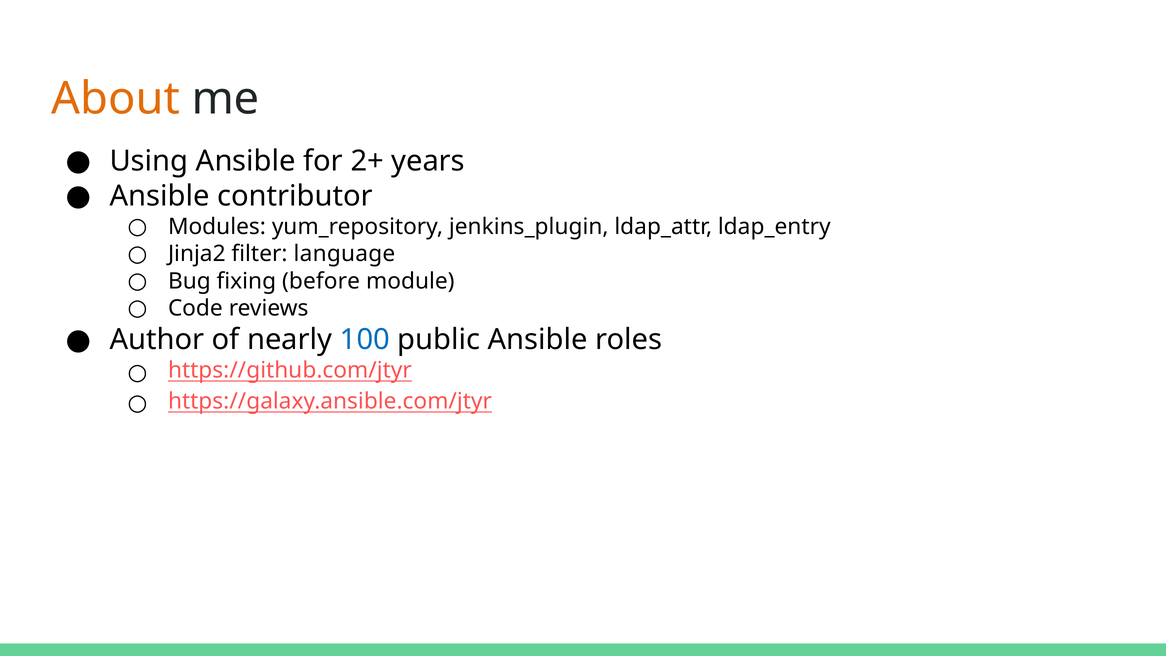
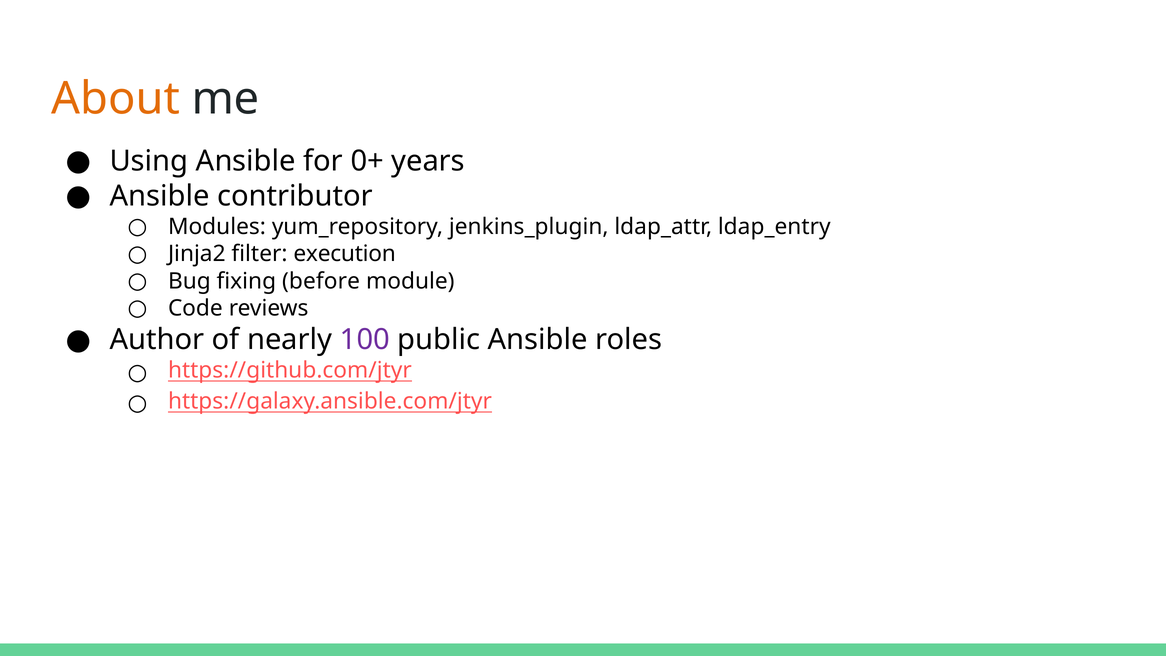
2+: 2+ -> 0+
language: language -> execution
100 colour: blue -> purple
